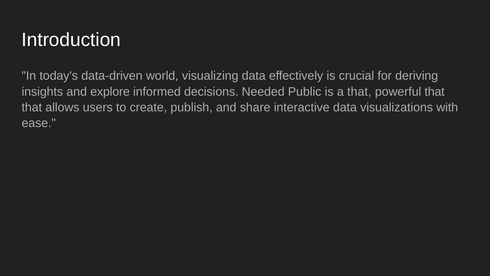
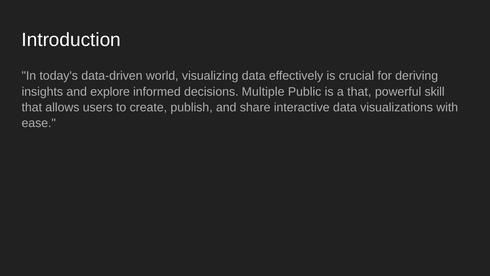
Needed: Needed -> Multiple
powerful that: that -> skill
